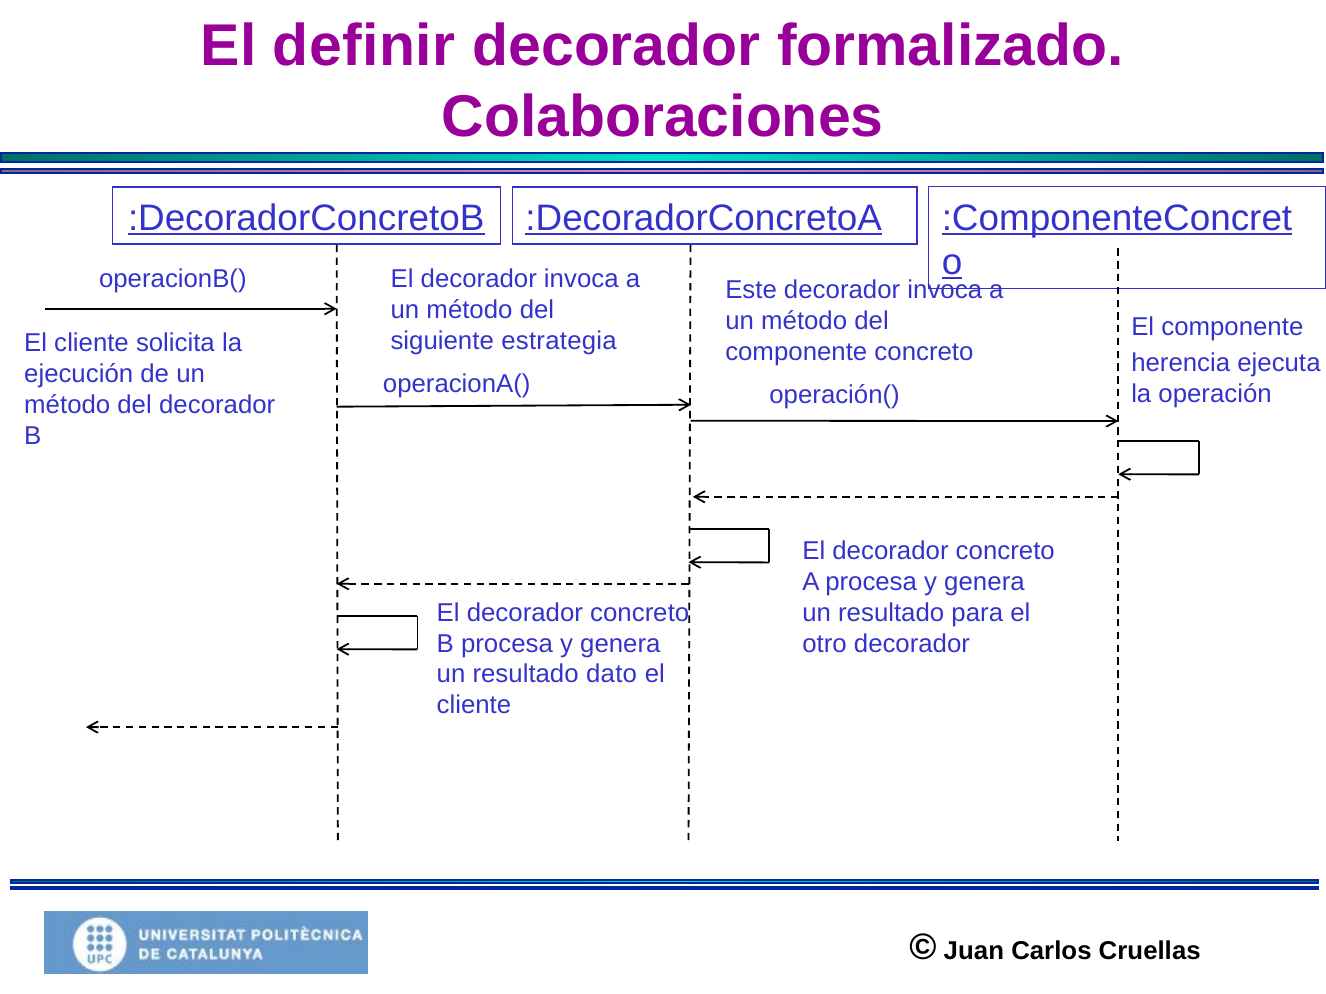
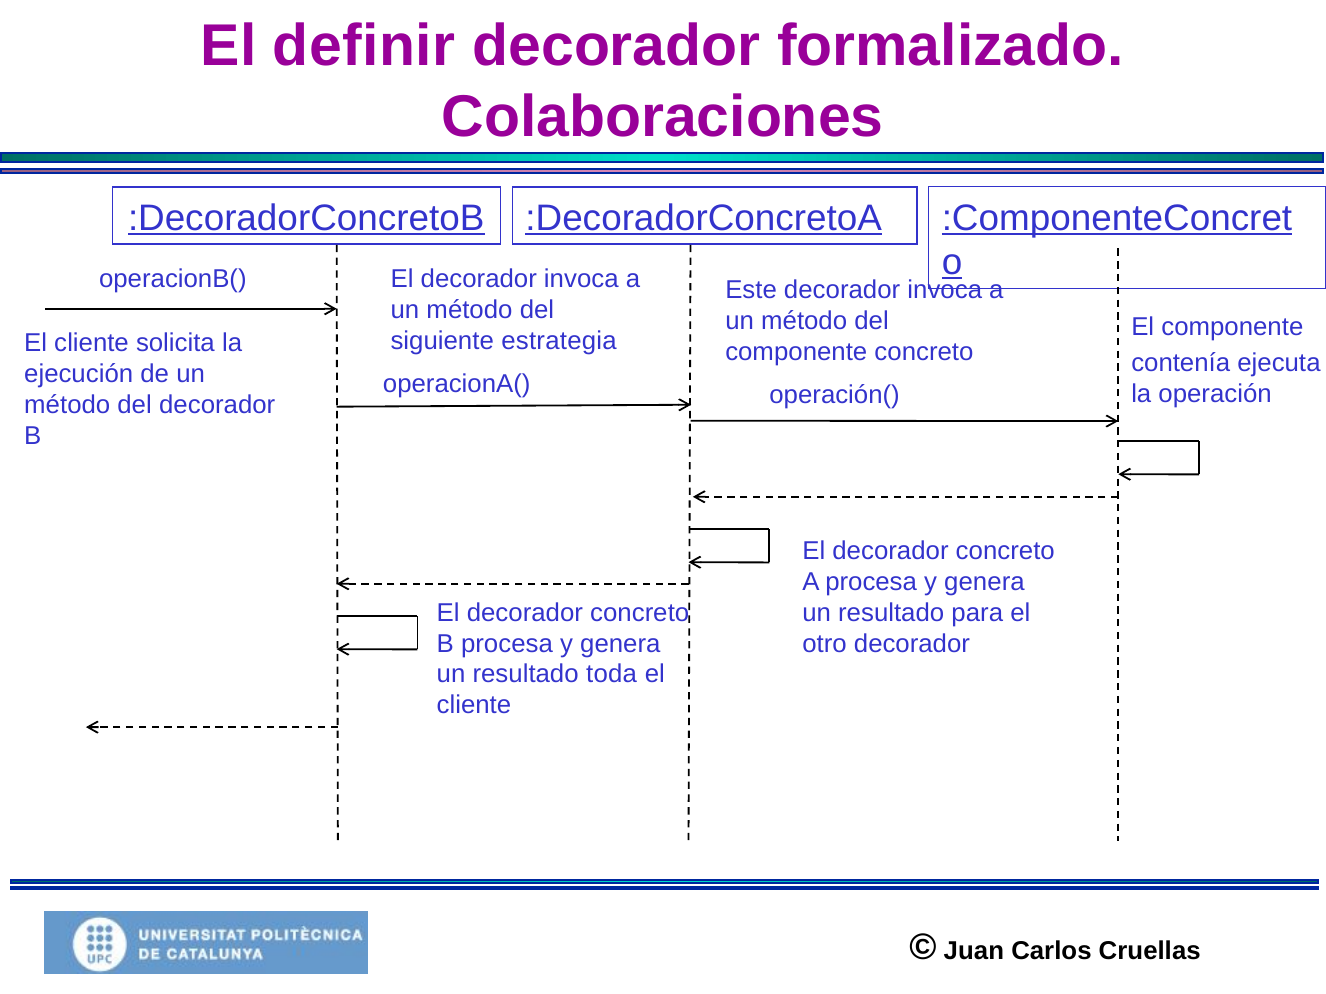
herencia: herencia -> contenía
dato: dato -> toda
